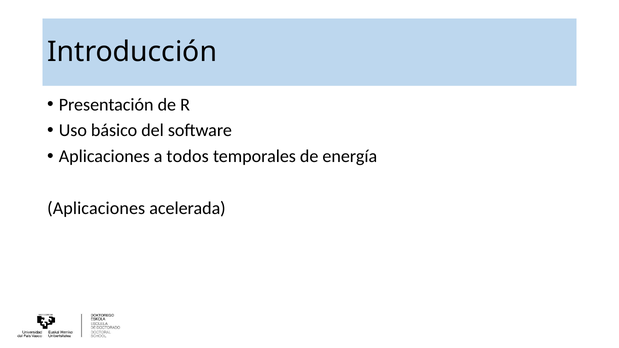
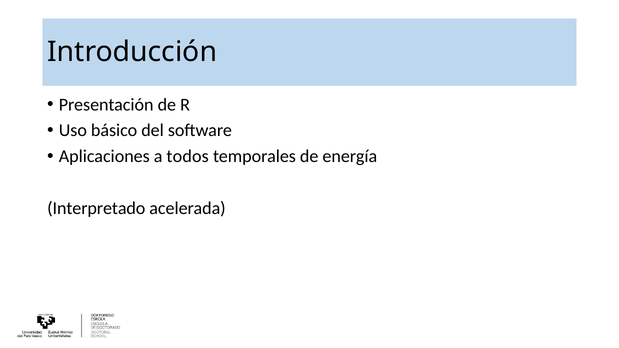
Aplicaciones at (96, 208): Aplicaciones -> Interpretado
